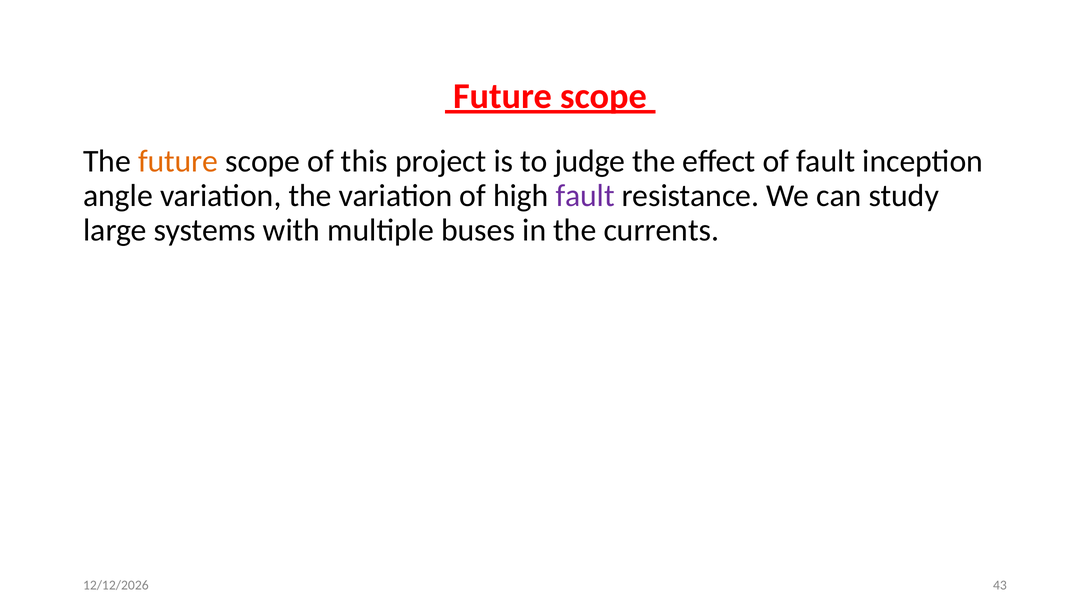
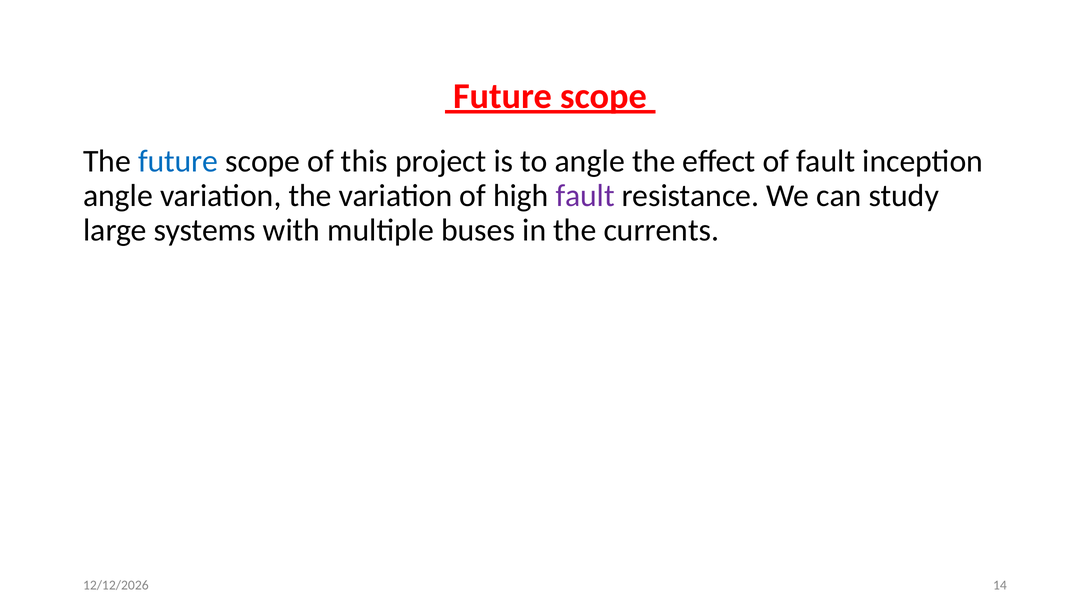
future at (178, 161) colour: orange -> blue
to judge: judge -> angle
43: 43 -> 14
